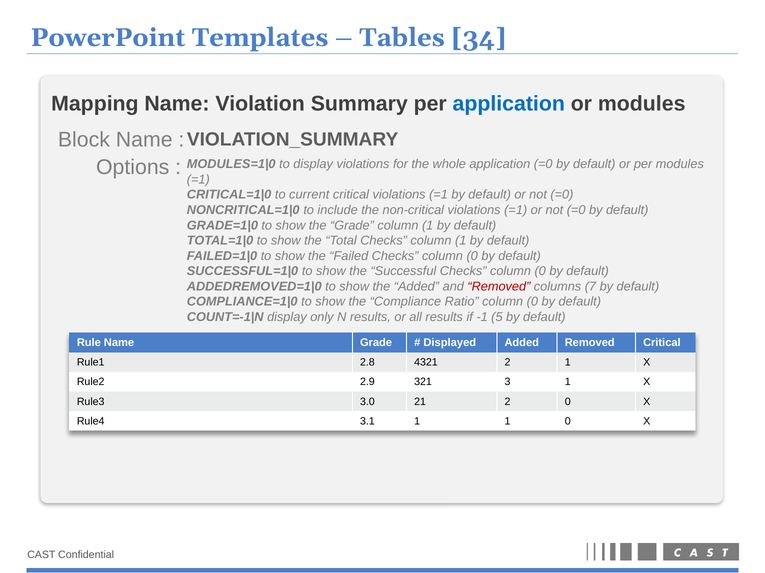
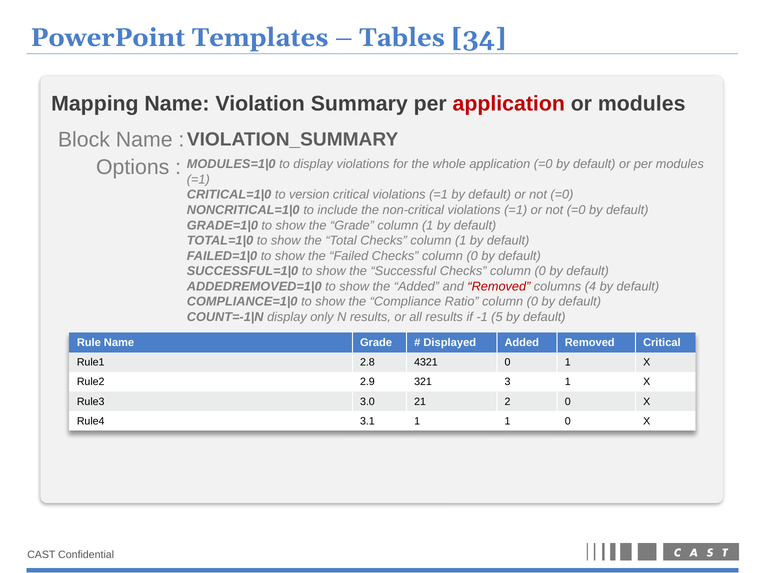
application at (509, 104) colour: blue -> red
current: current -> version
7: 7 -> 4
4321 2: 2 -> 0
